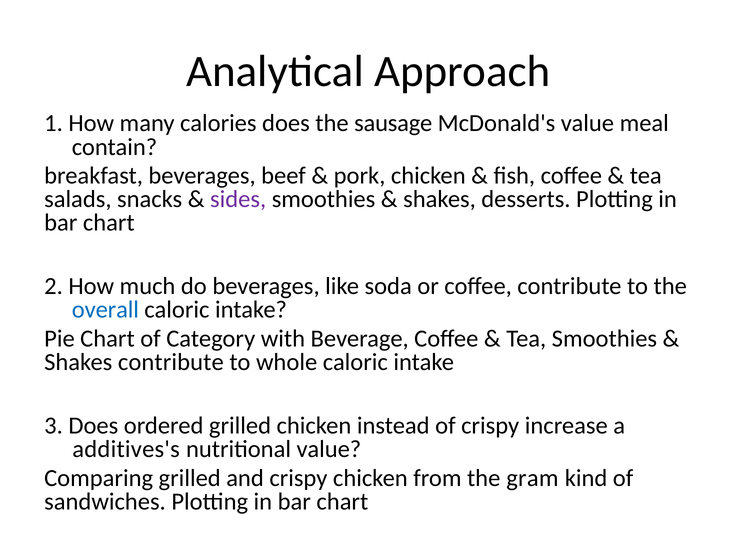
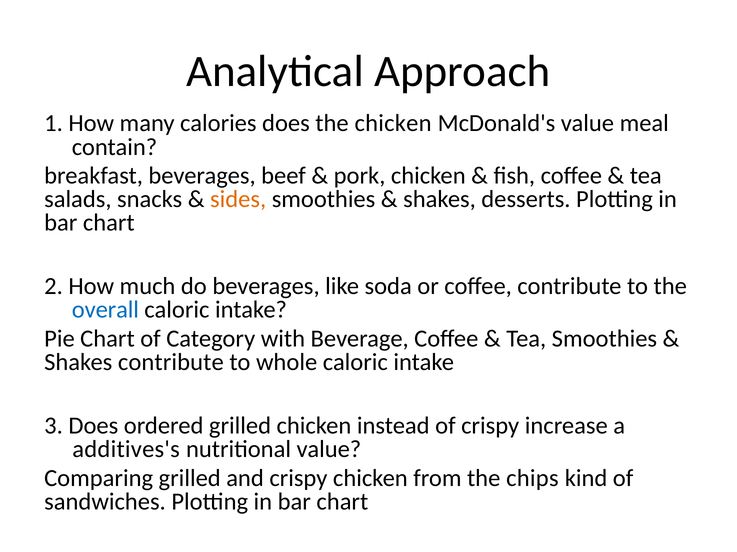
the sausage: sausage -> chicken
sides colour: purple -> orange
gram: gram -> chips
